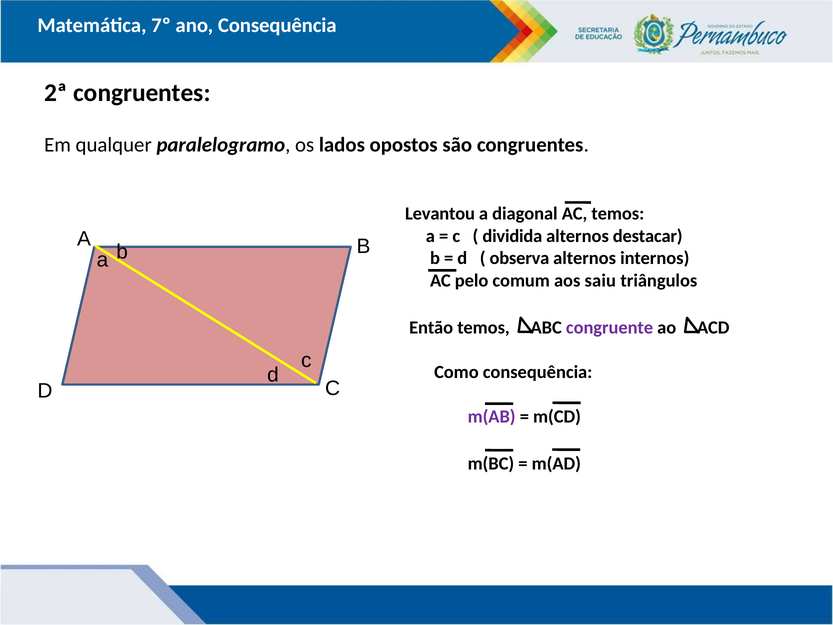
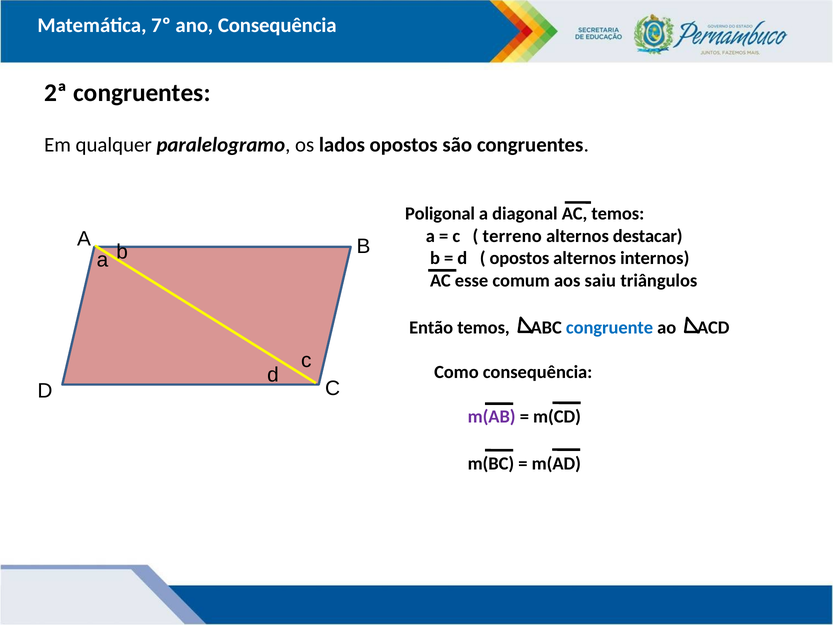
Levantou: Levantou -> Poligonal
dividida: dividida -> terreno
observa at (519, 258): observa -> opostos
pelo: pelo -> esse
congruente colour: purple -> blue
